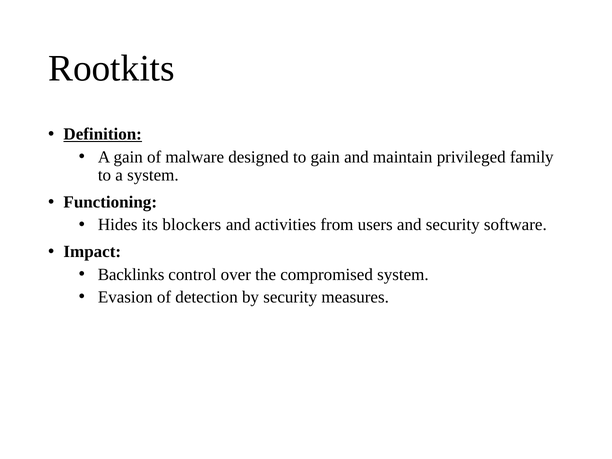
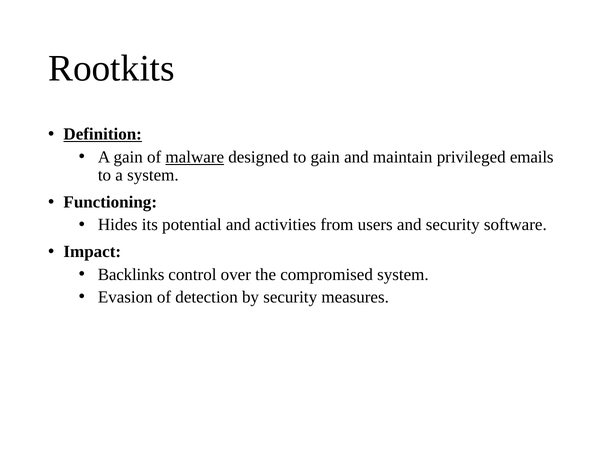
malware underline: none -> present
family: family -> emails
blockers: blockers -> potential
